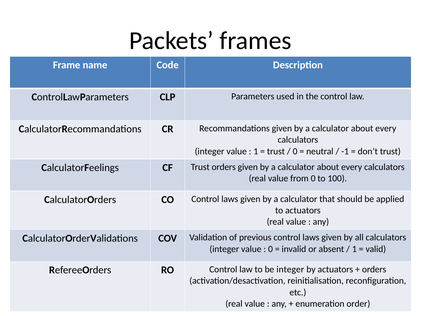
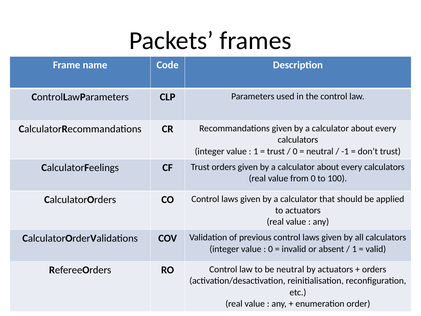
be integer: integer -> neutral
